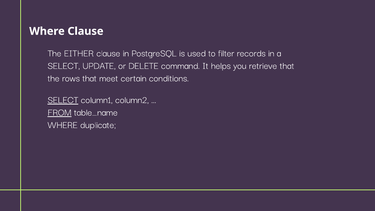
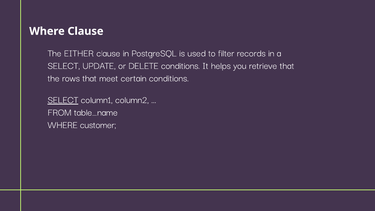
DELETE command: command -> conditions
FROM underline: present -> none
duplicate: duplicate -> customer
